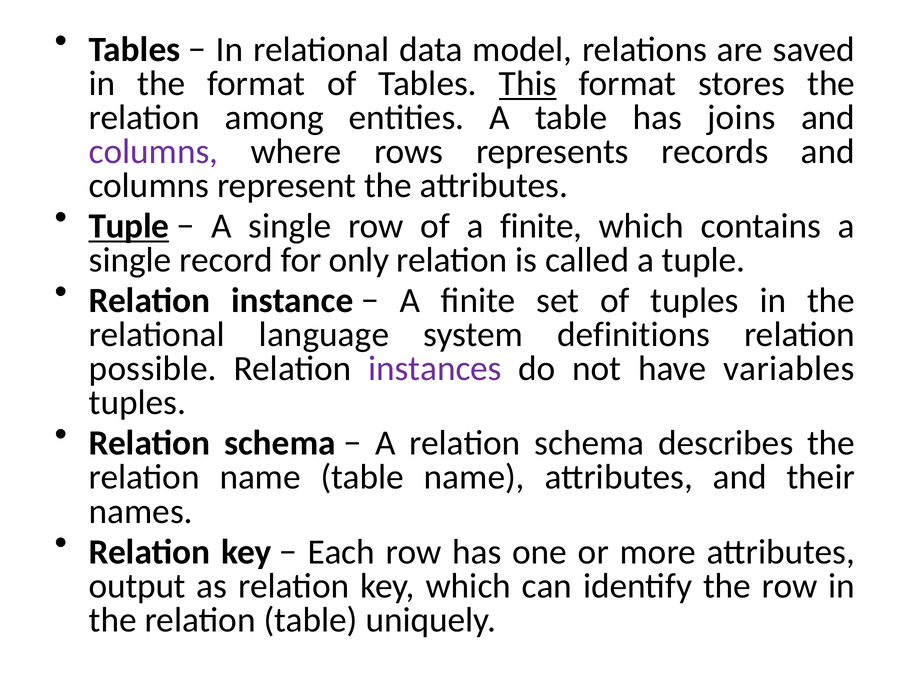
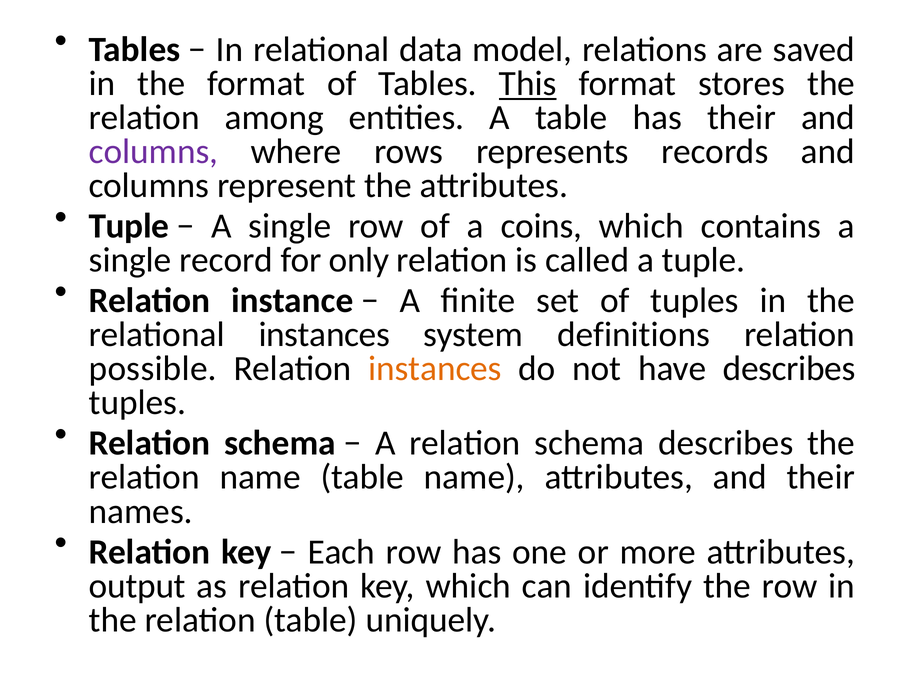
has joins: joins -> their
Tuple at (129, 226) underline: present -> none
of a finite: finite -> coins
relational language: language -> instances
instances at (435, 369) colour: purple -> orange
have variables: variables -> describes
